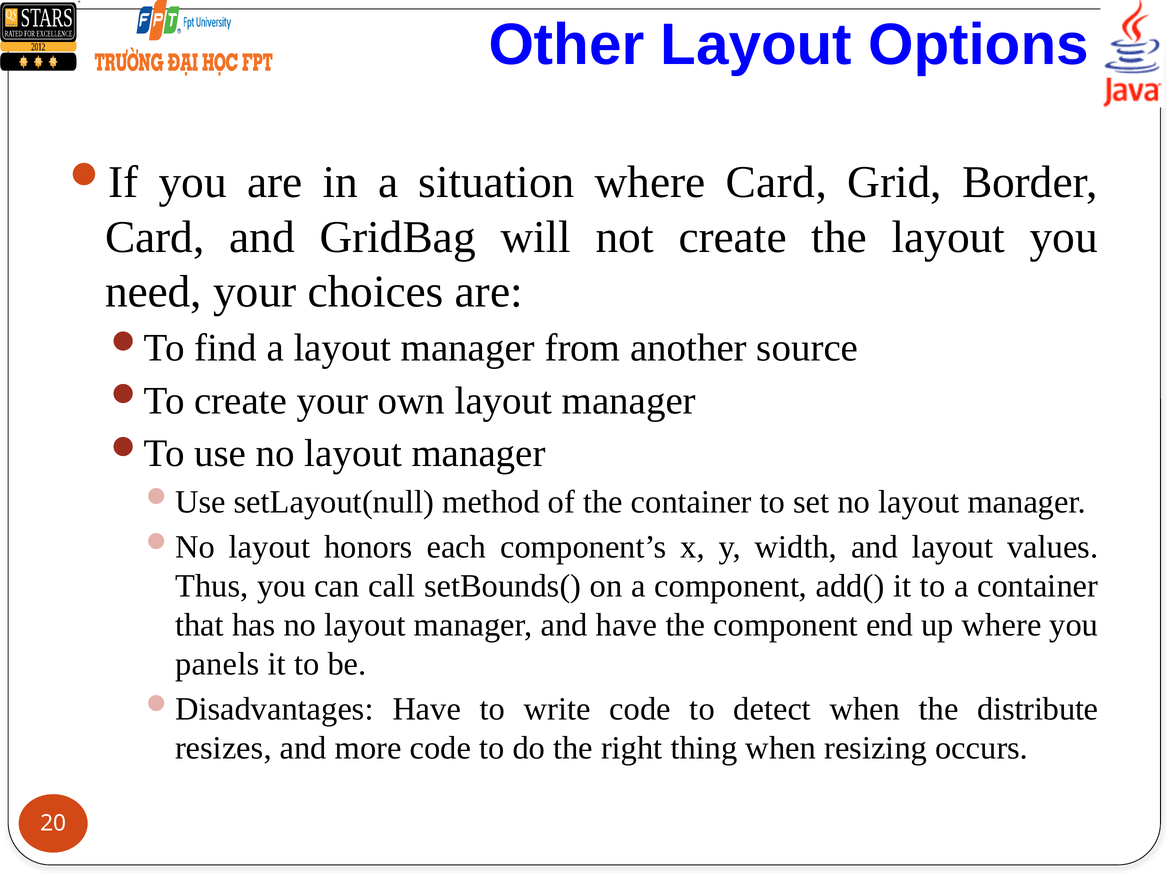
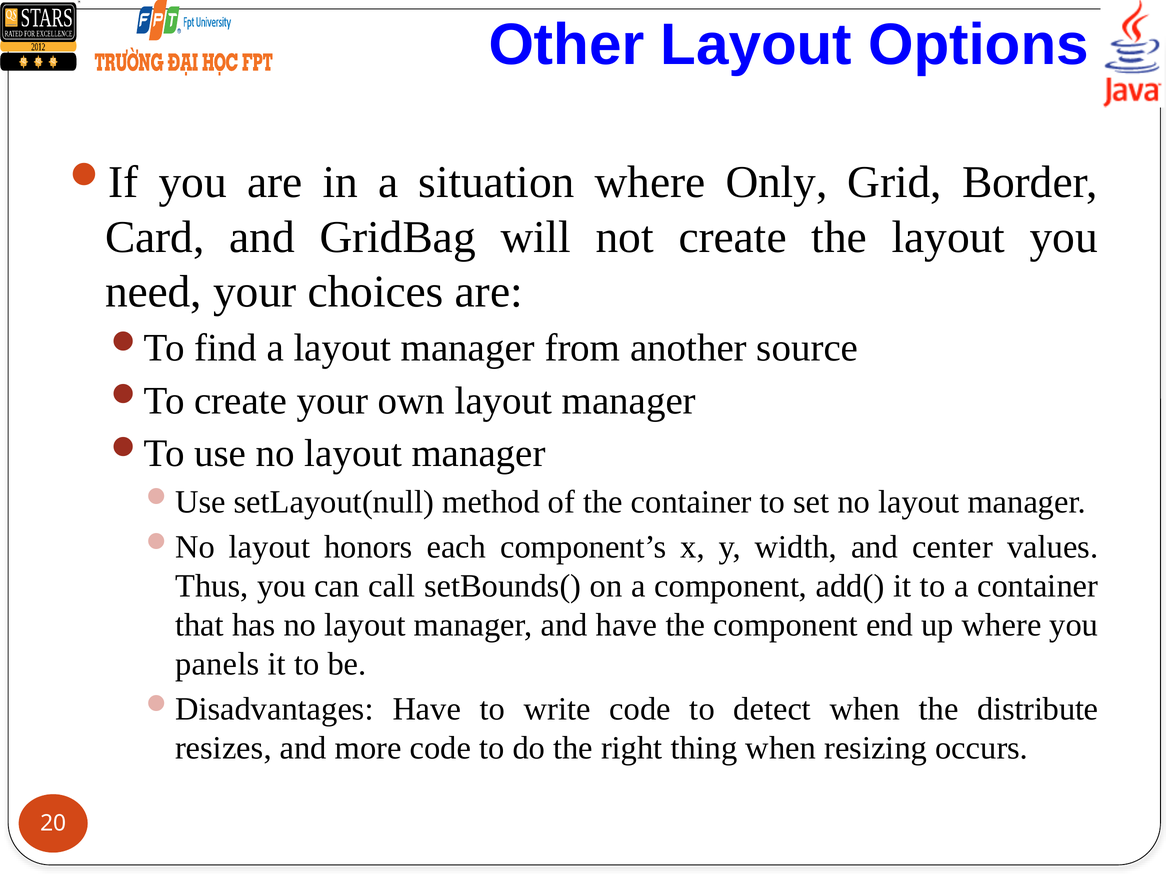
where Card: Card -> Only
and layout: layout -> center
